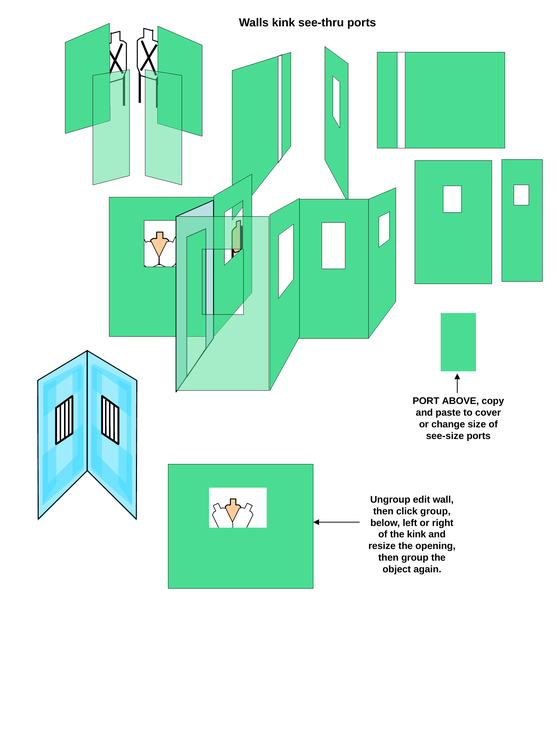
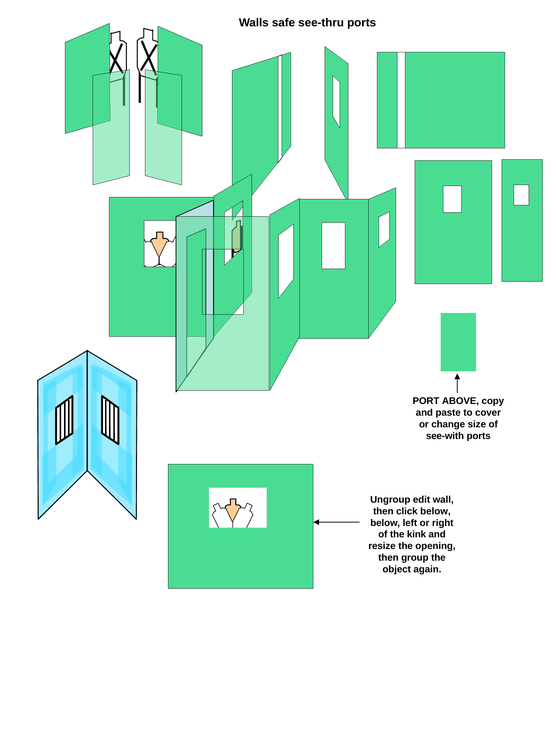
Walls kink: kink -> safe
see-size: see-size -> see-with
click group: group -> below
